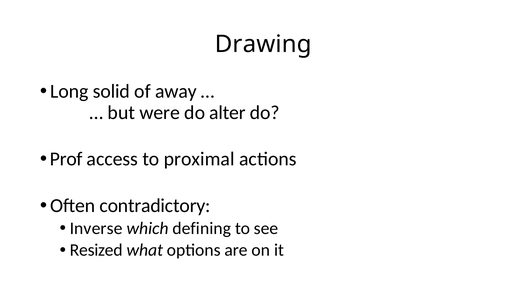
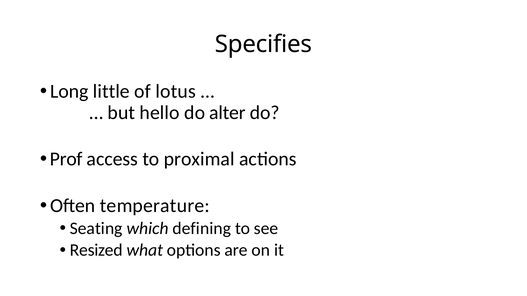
Drawing: Drawing -> Specifies
solid: solid -> little
away: away -> lotus
were: were -> hello
contradictory: contradictory -> temperature
Inverse: Inverse -> Seating
